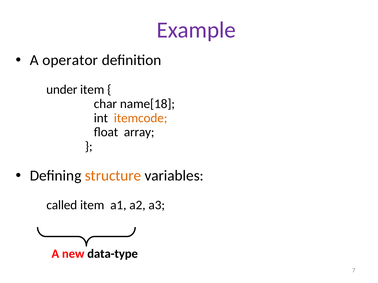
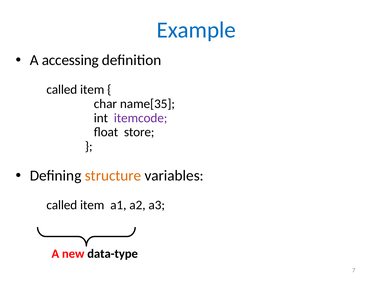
Example colour: purple -> blue
operator: operator -> accessing
under at (62, 90): under -> called
name[18: name[18 -> name[35
itemcode colour: orange -> purple
array: array -> store
